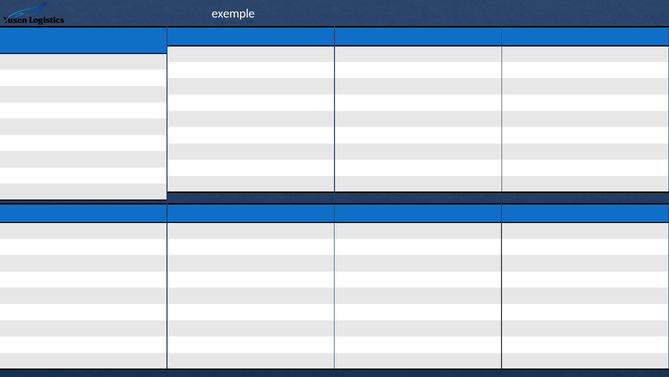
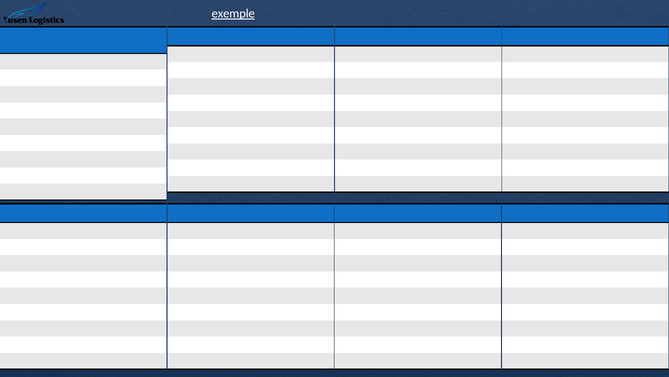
exemple underline: none -> present
